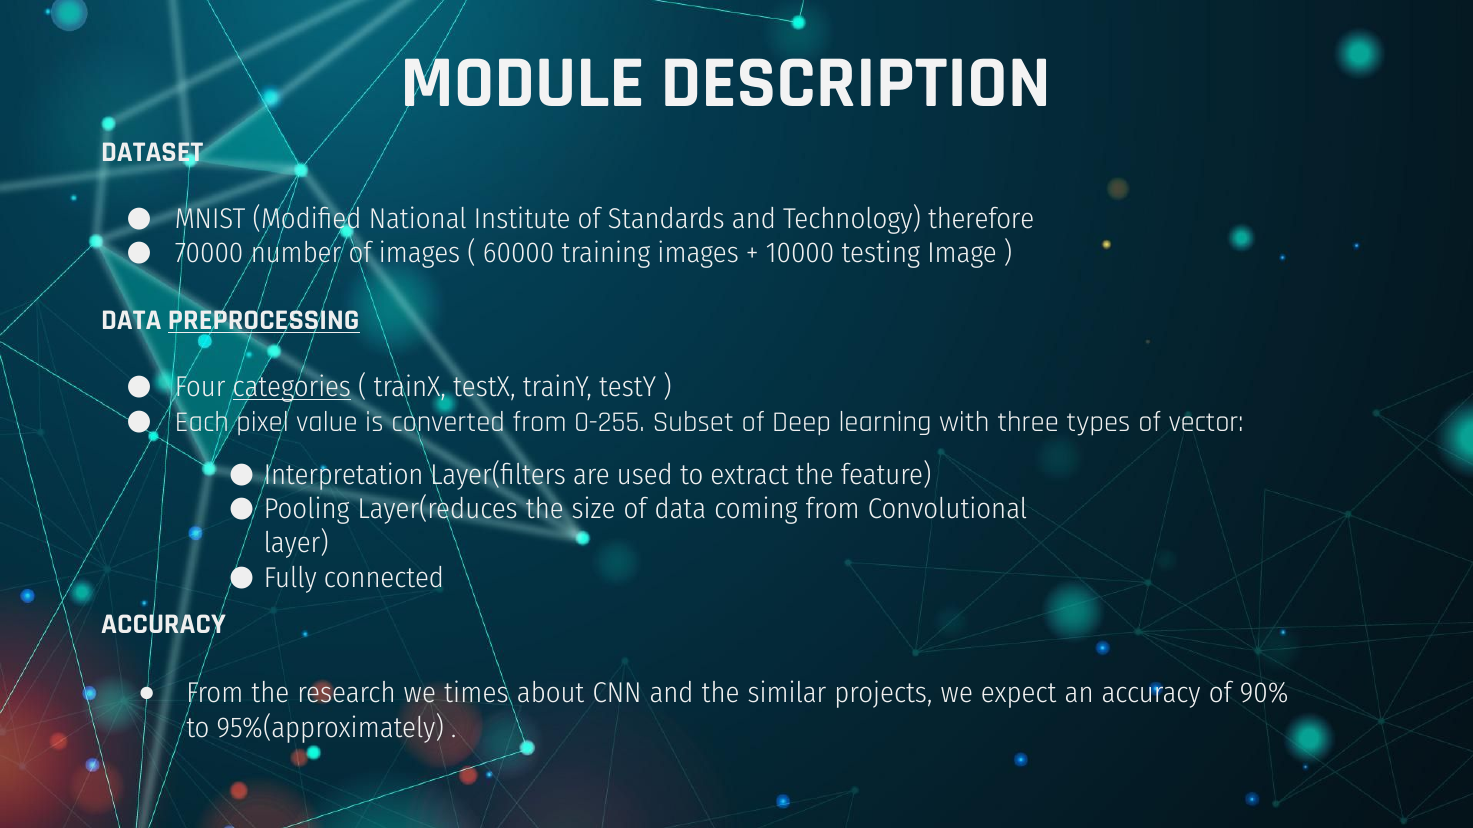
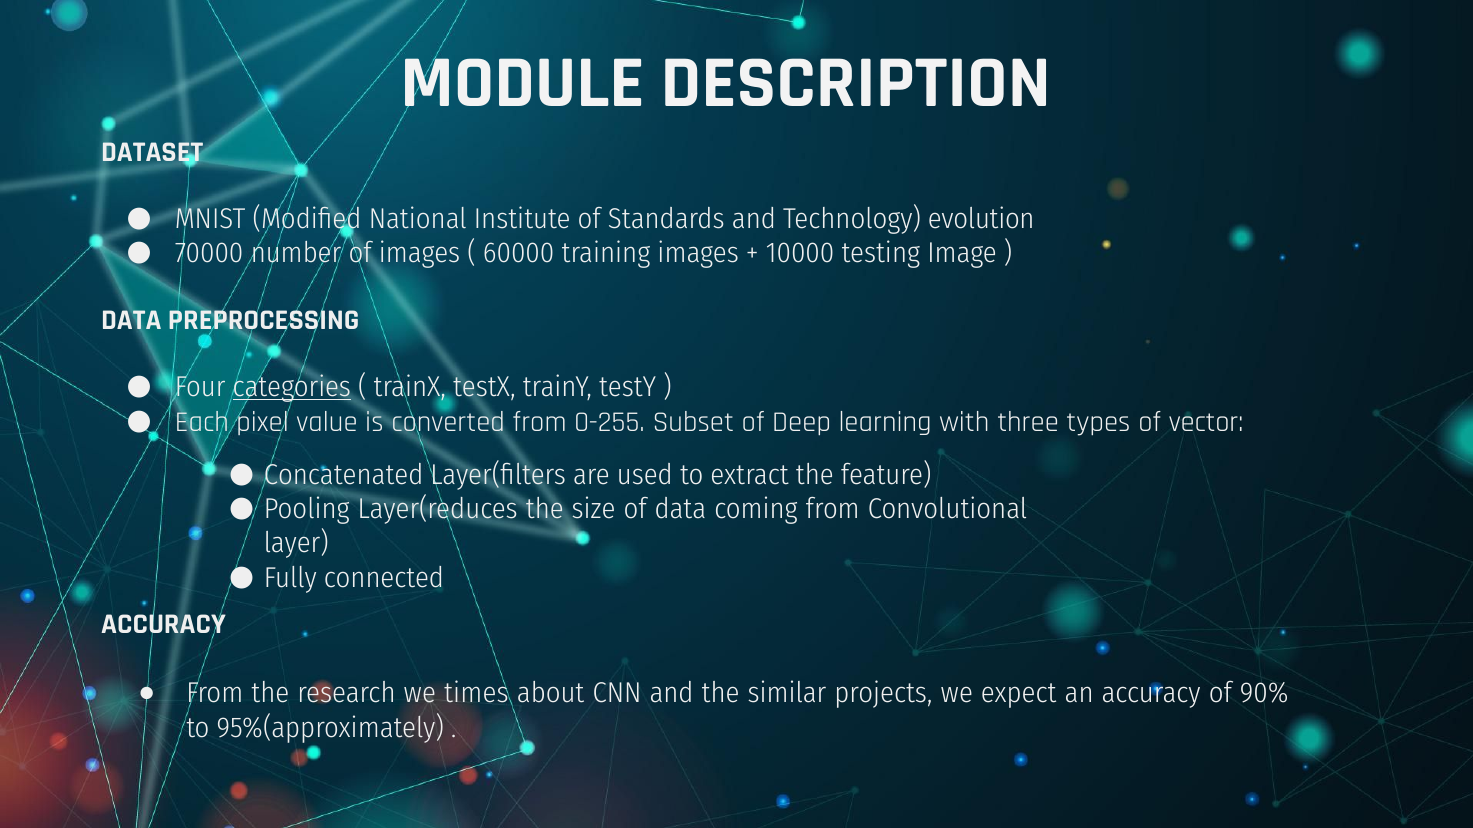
therefore: therefore -> evolution
PREPROCESSING underline: present -> none
Interpretation: Interpretation -> Concatenated
